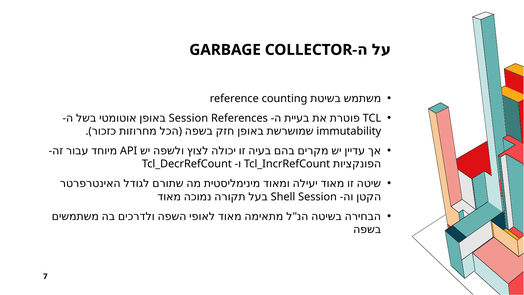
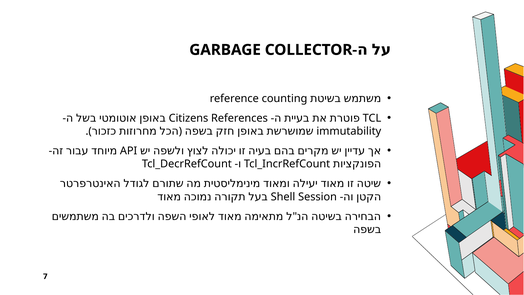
Session at (188, 118): Session -> Citizens
